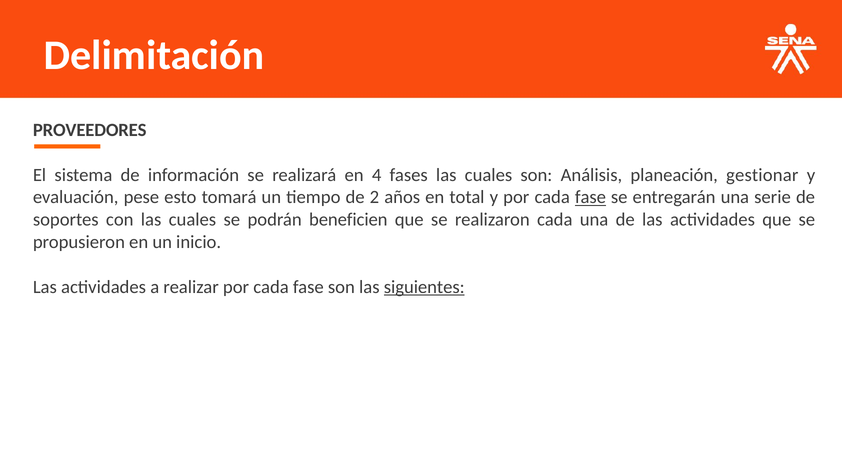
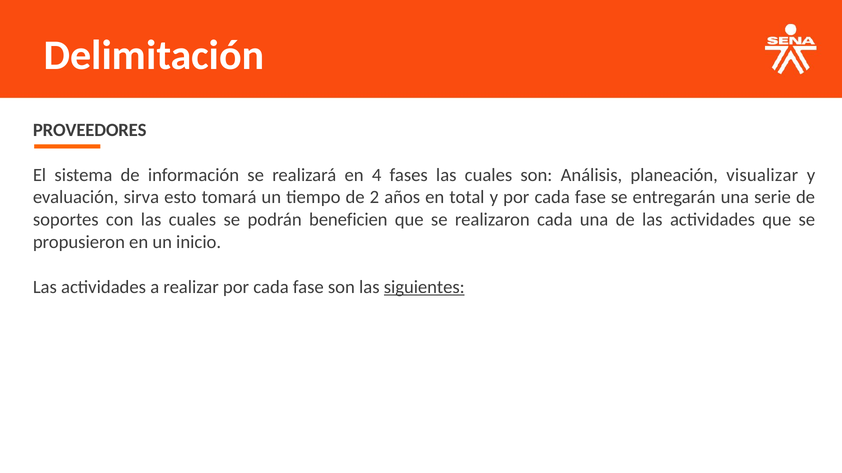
gestionar: gestionar -> visualizar
pese: pese -> sirva
fase at (590, 198) underline: present -> none
